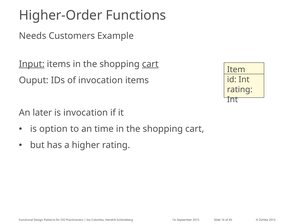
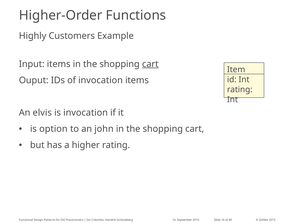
Needs: Needs -> Highly
Input underline: present -> none
later: later -> elvis
time: time -> john
